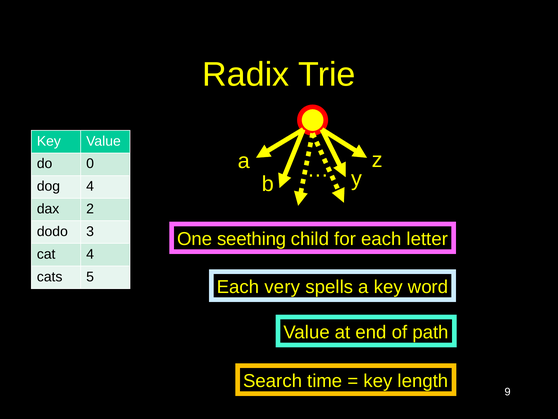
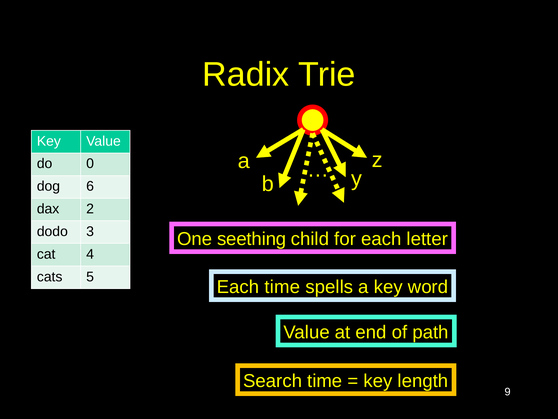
dog 4: 4 -> 6
Each very: very -> time
